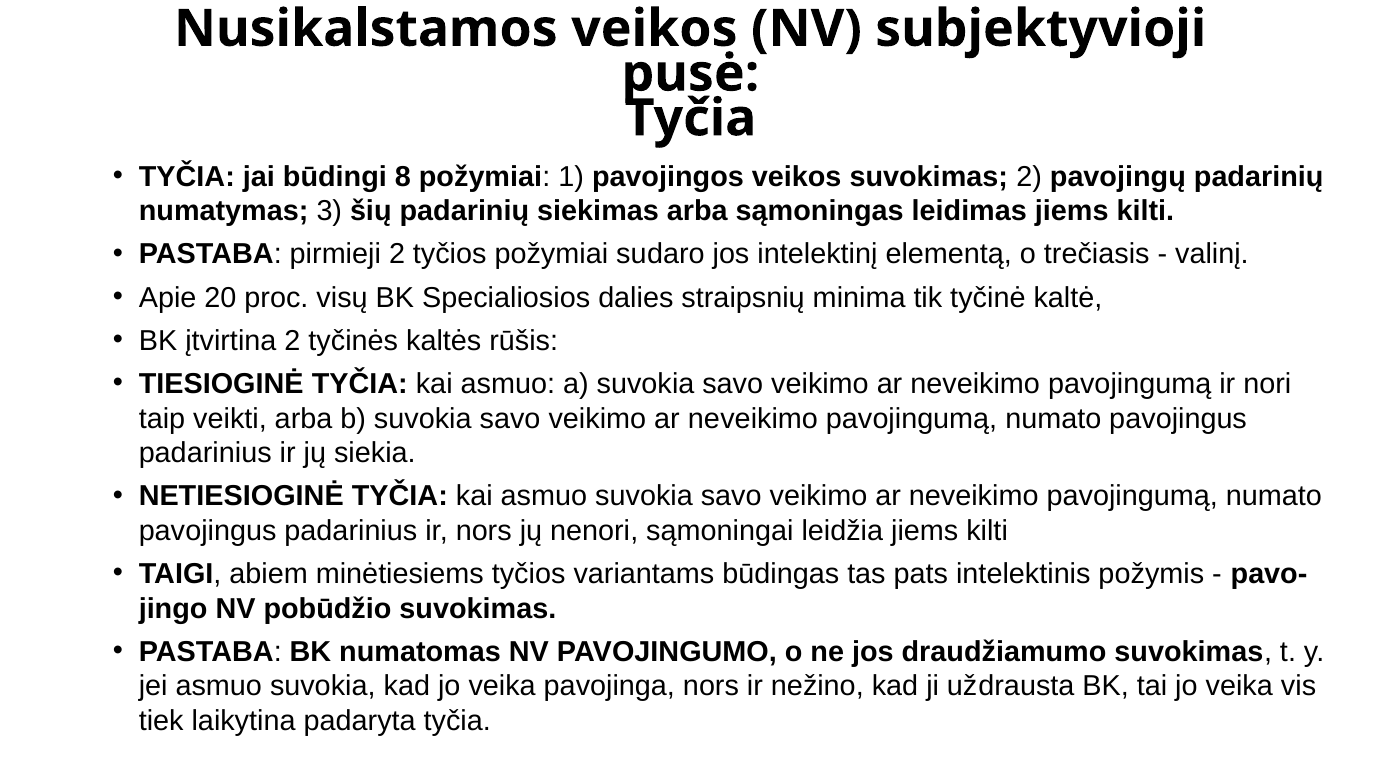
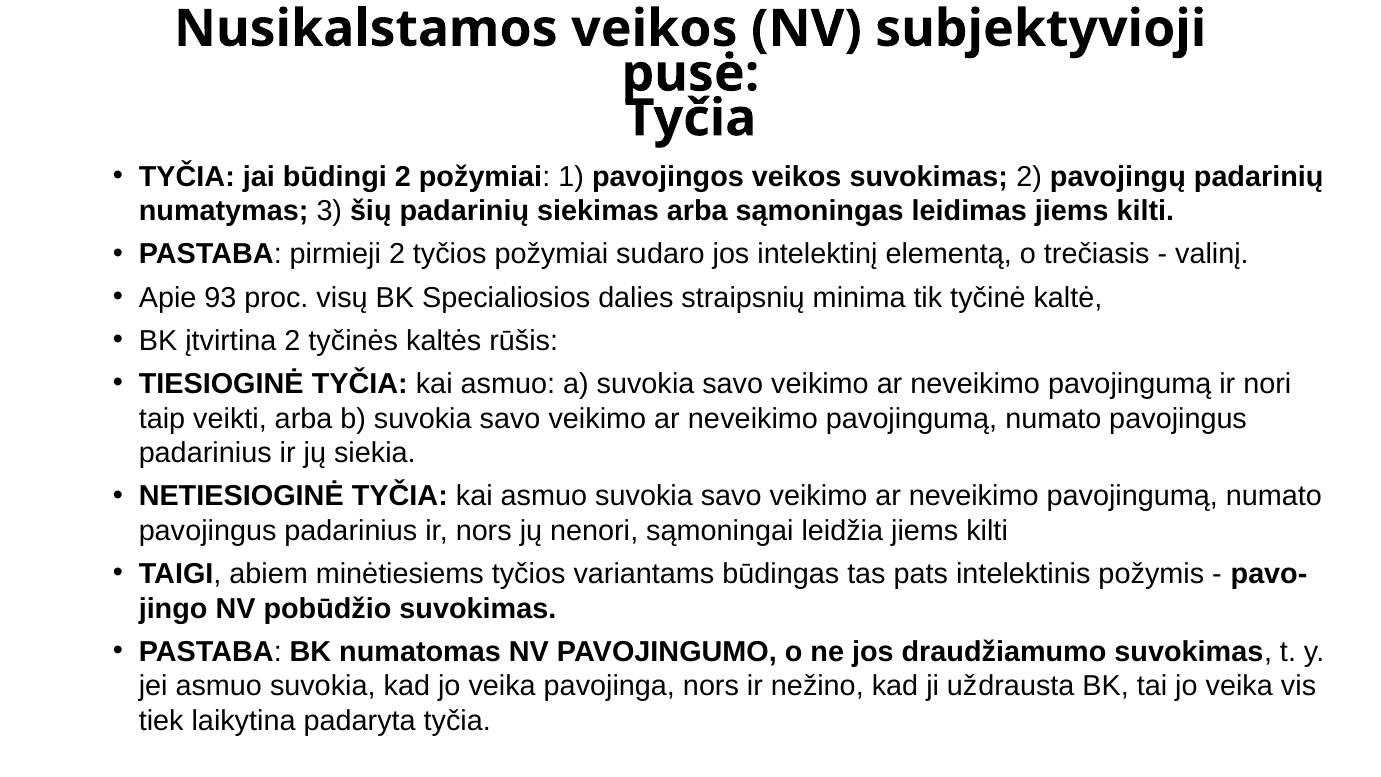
būdingi 8: 8 -> 2
20: 20 -> 93
